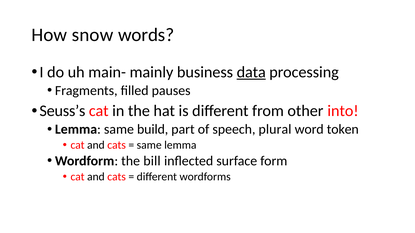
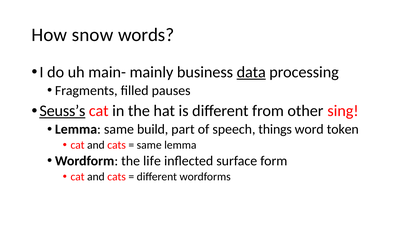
Seuss’s underline: none -> present
into: into -> sing
plural: plural -> things
bill: bill -> life
